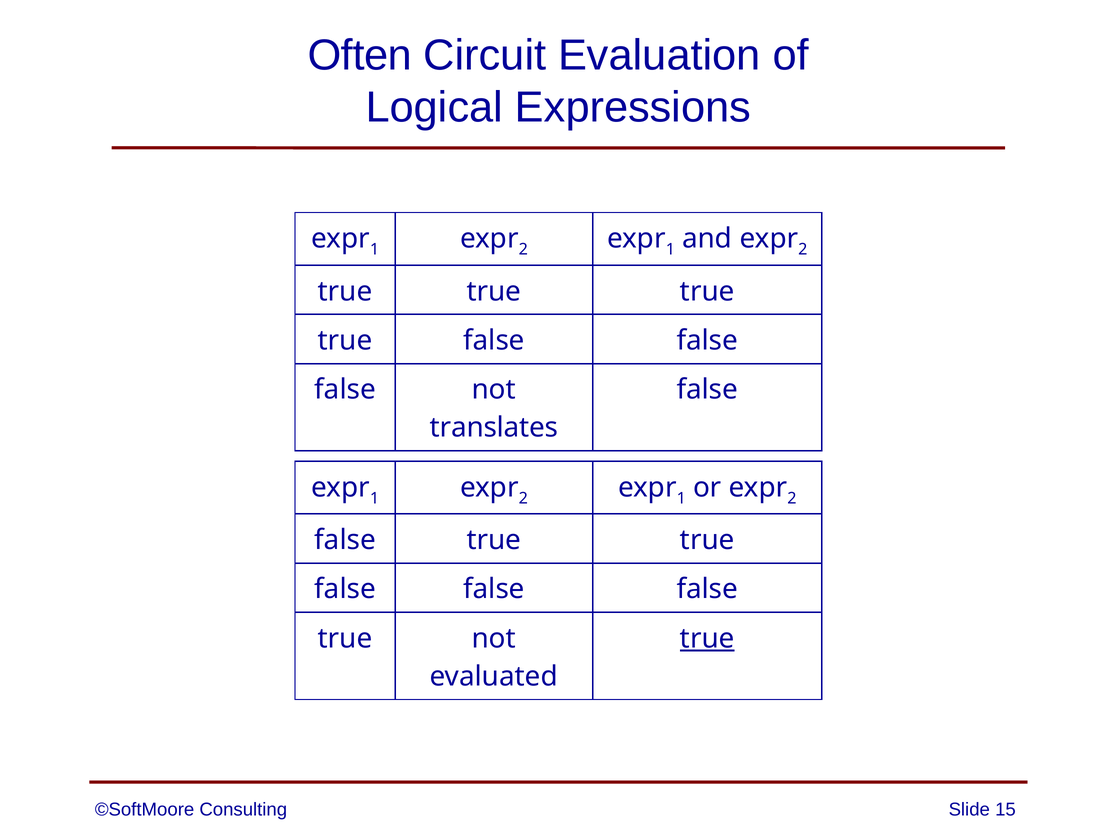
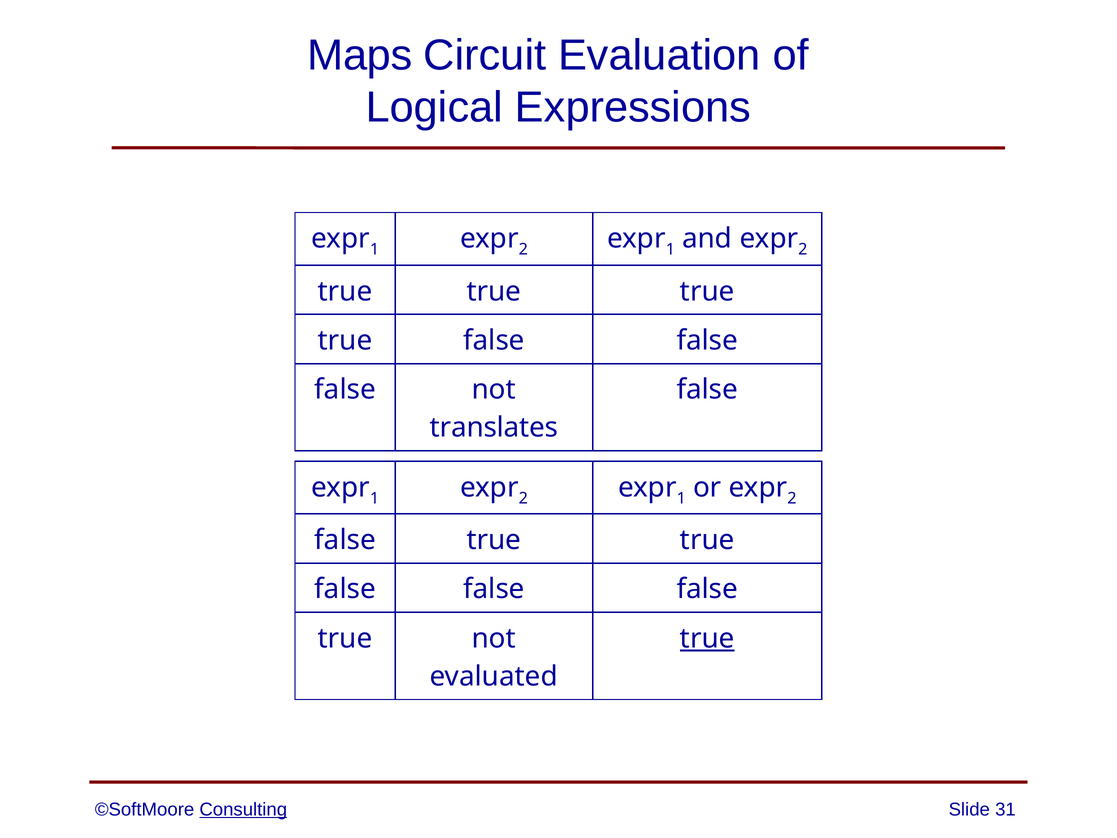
Often: Often -> Maps
Consulting underline: none -> present
15: 15 -> 31
